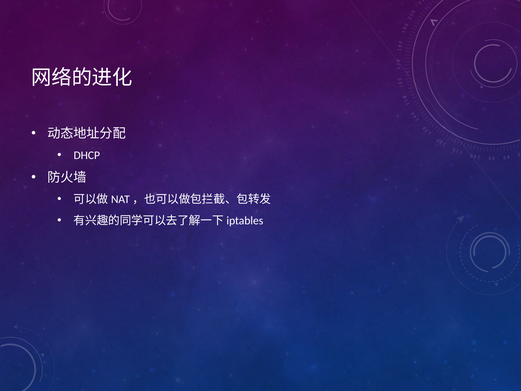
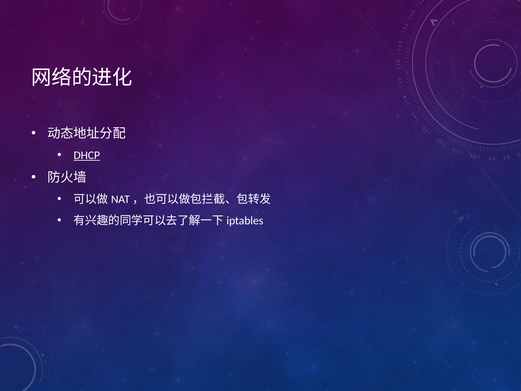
DHCP underline: none -> present
